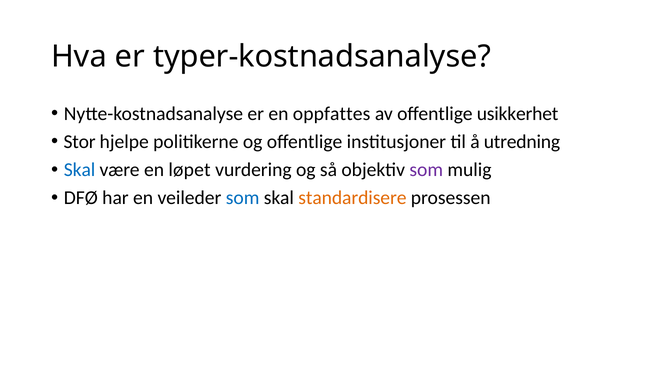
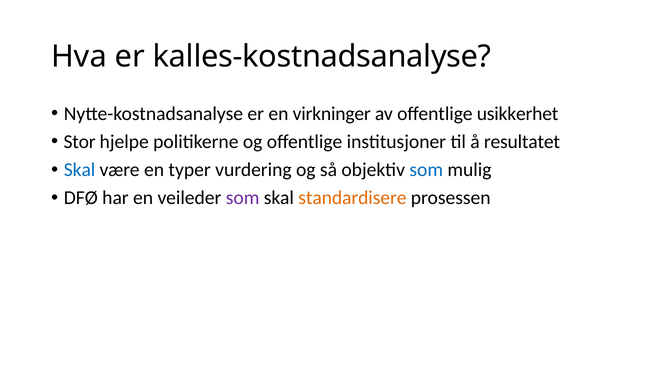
typer-kostnadsanalyse: typer-kostnadsanalyse -> kalles-kostnadsanalyse
oppfattes: oppfattes -> virkninger
utredning: utredning -> resultatet
løpet: løpet -> typer
som at (426, 170) colour: purple -> blue
som at (243, 198) colour: blue -> purple
